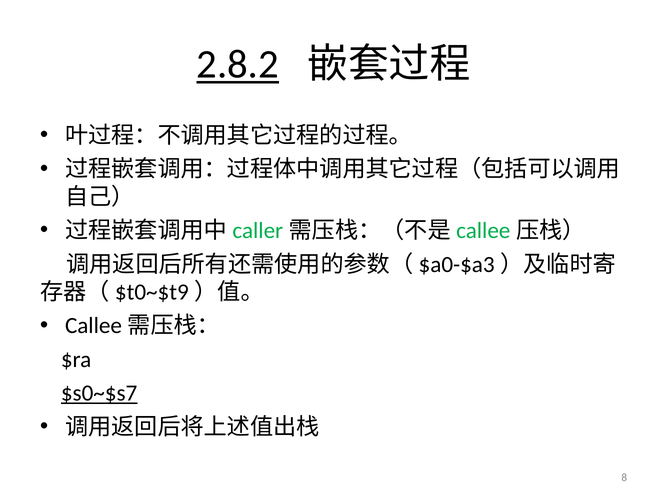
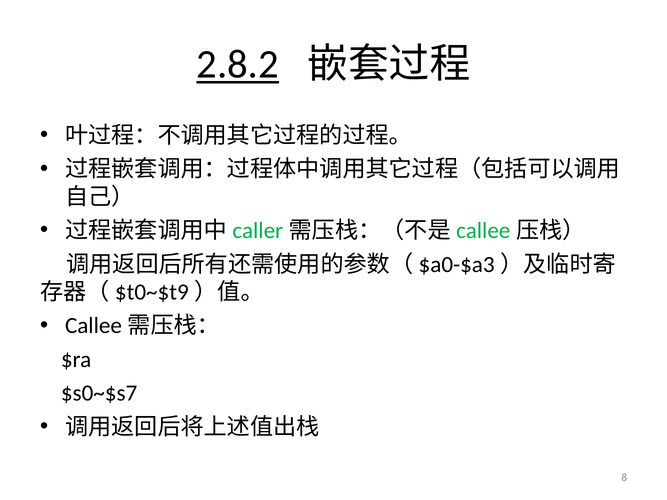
$s0~$s7 underline: present -> none
